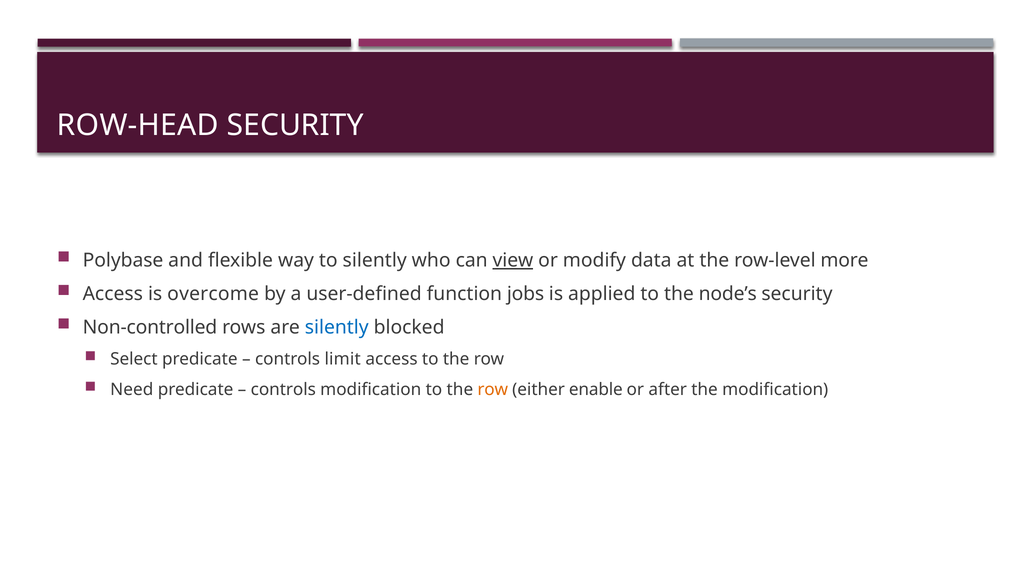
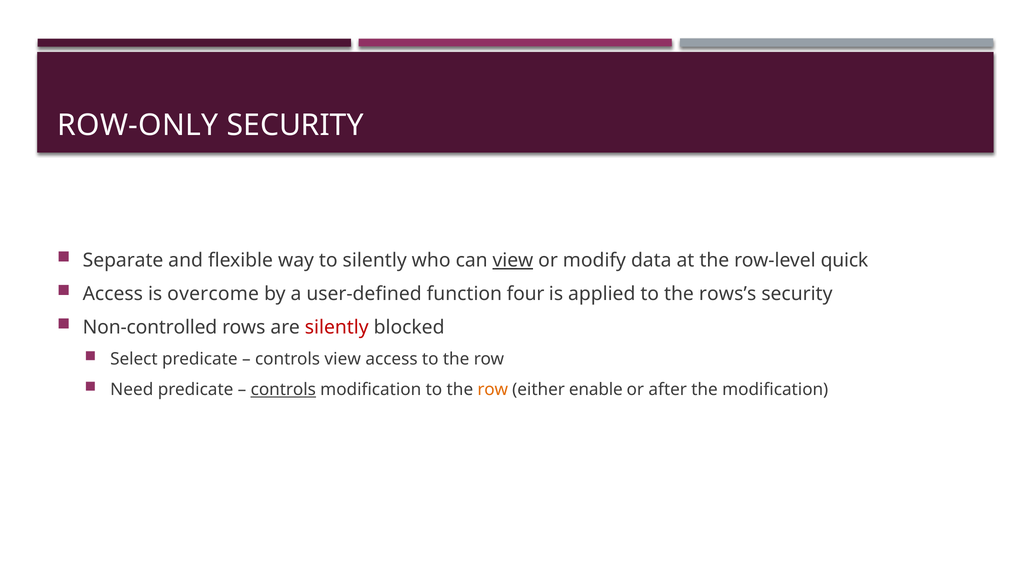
ROW-HEAD: ROW-HEAD -> ROW-ONLY
Polybase: Polybase -> Separate
more: more -> quick
jobs: jobs -> four
node’s: node’s -> rows’s
silently at (337, 328) colour: blue -> red
controls limit: limit -> view
controls at (283, 390) underline: none -> present
